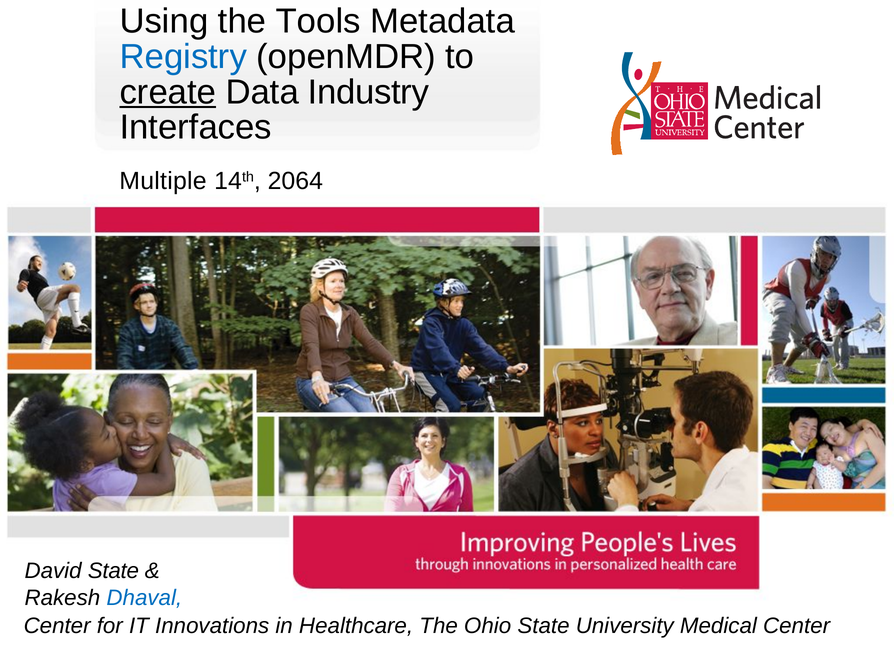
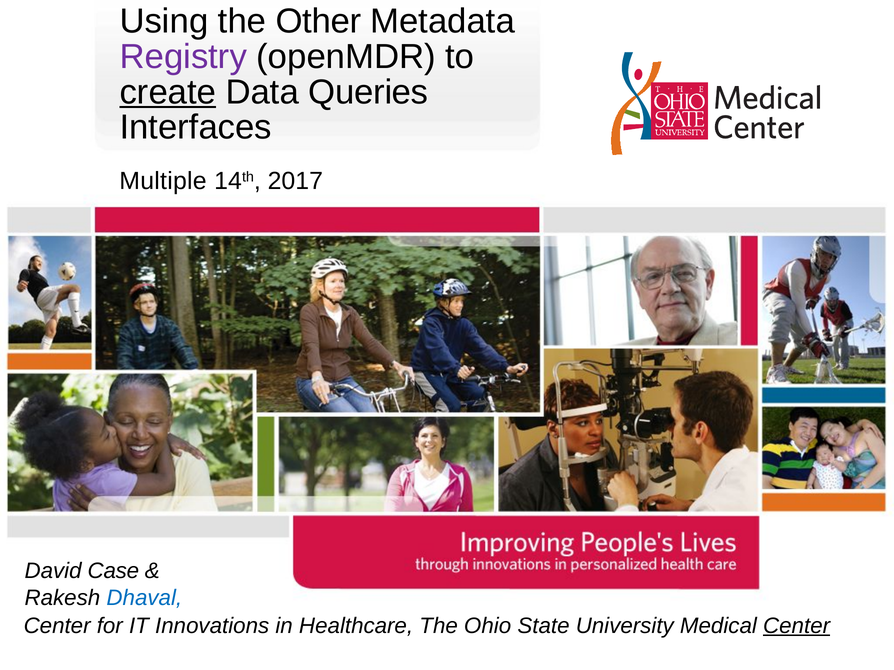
Tools: Tools -> Other
Registry colour: blue -> purple
Industry: Industry -> Queries
2064: 2064 -> 2017
David State: State -> Case
Center at (797, 626) underline: none -> present
